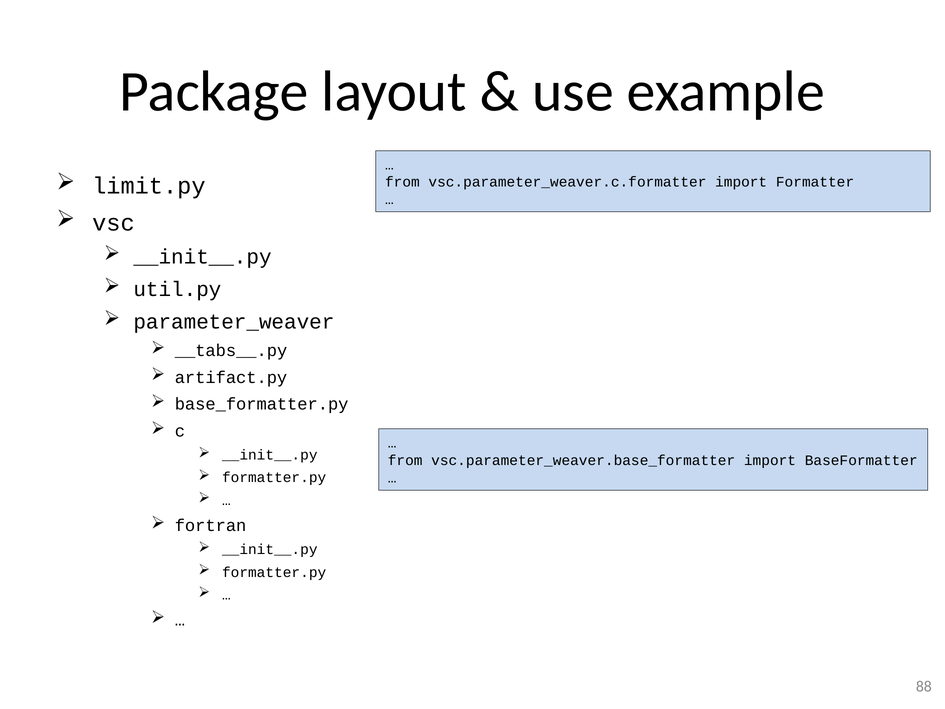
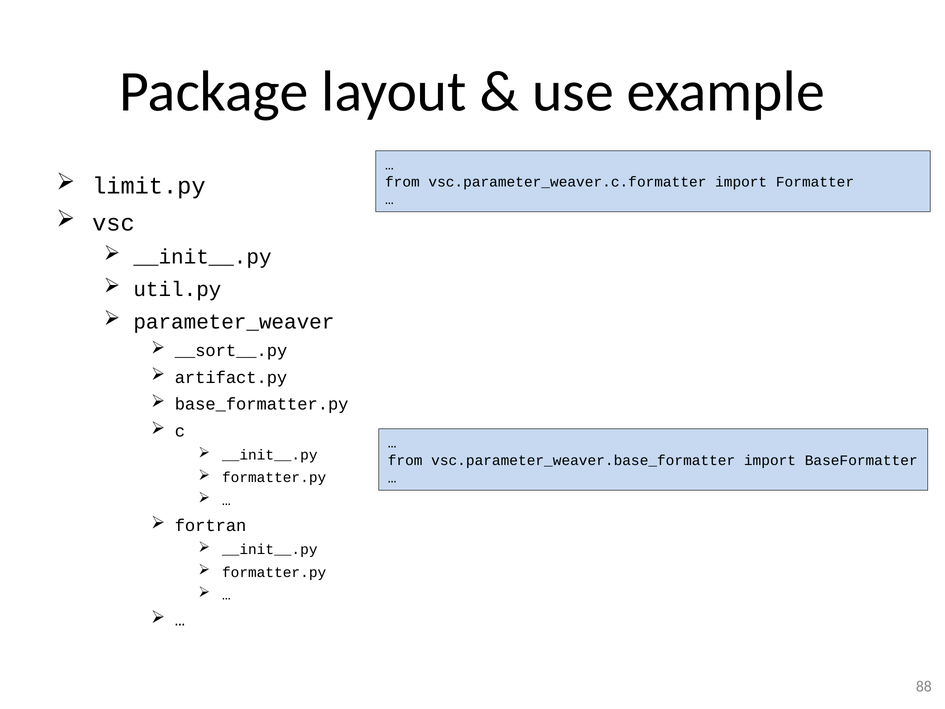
__tabs__.py: __tabs__.py -> __sort__.py
